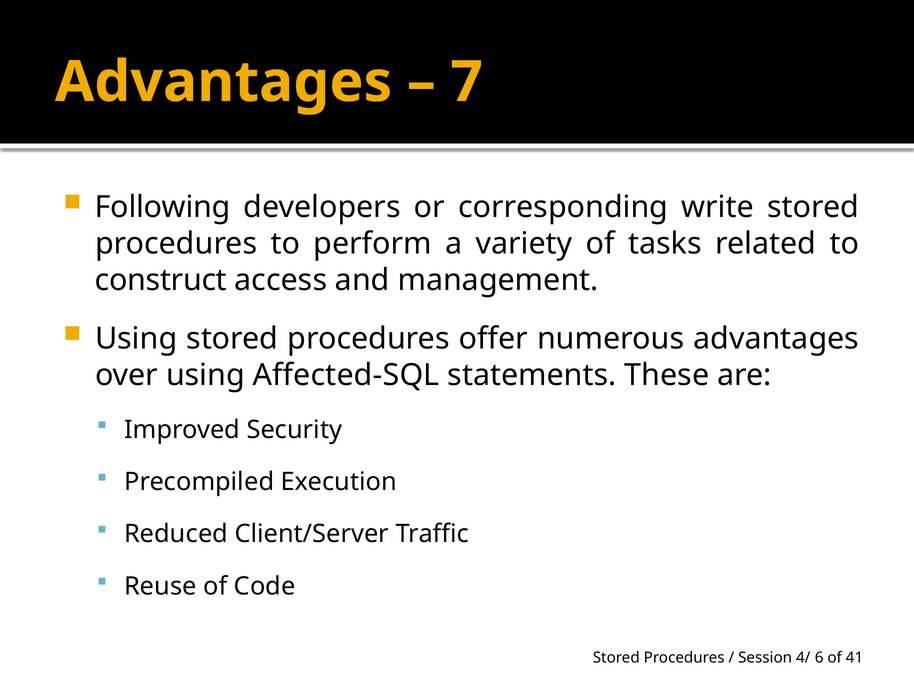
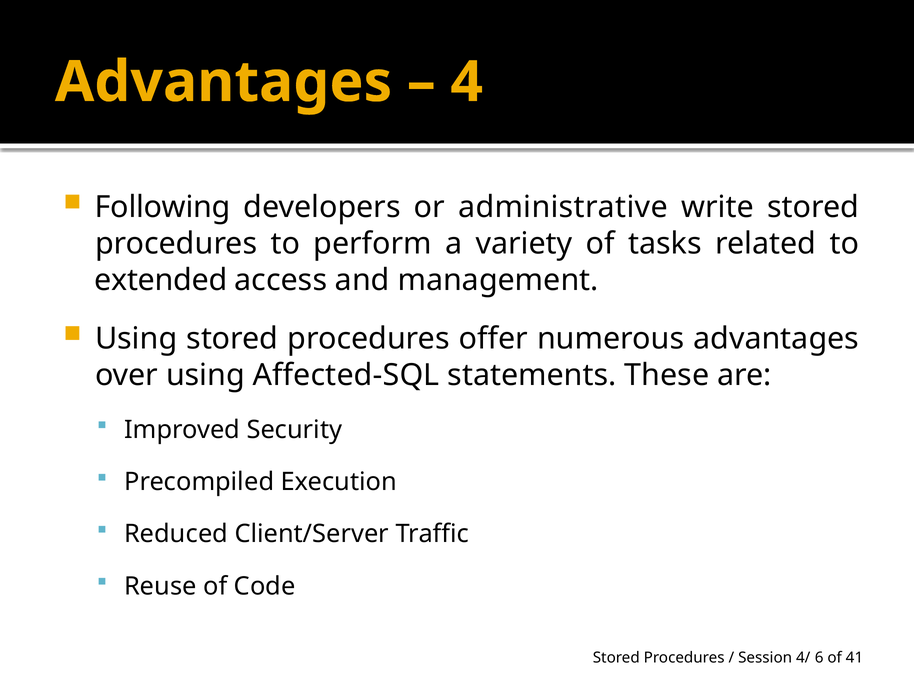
7: 7 -> 4
corresponding: corresponding -> administrative
construct: construct -> extended
